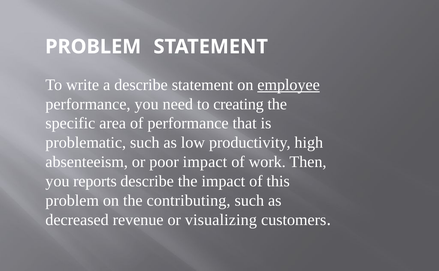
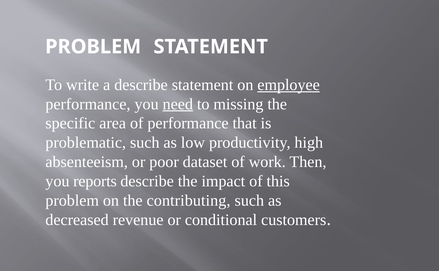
need underline: none -> present
creating: creating -> missing
poor impact: impact -> dataset
visualizing: visualizing -> conditional
